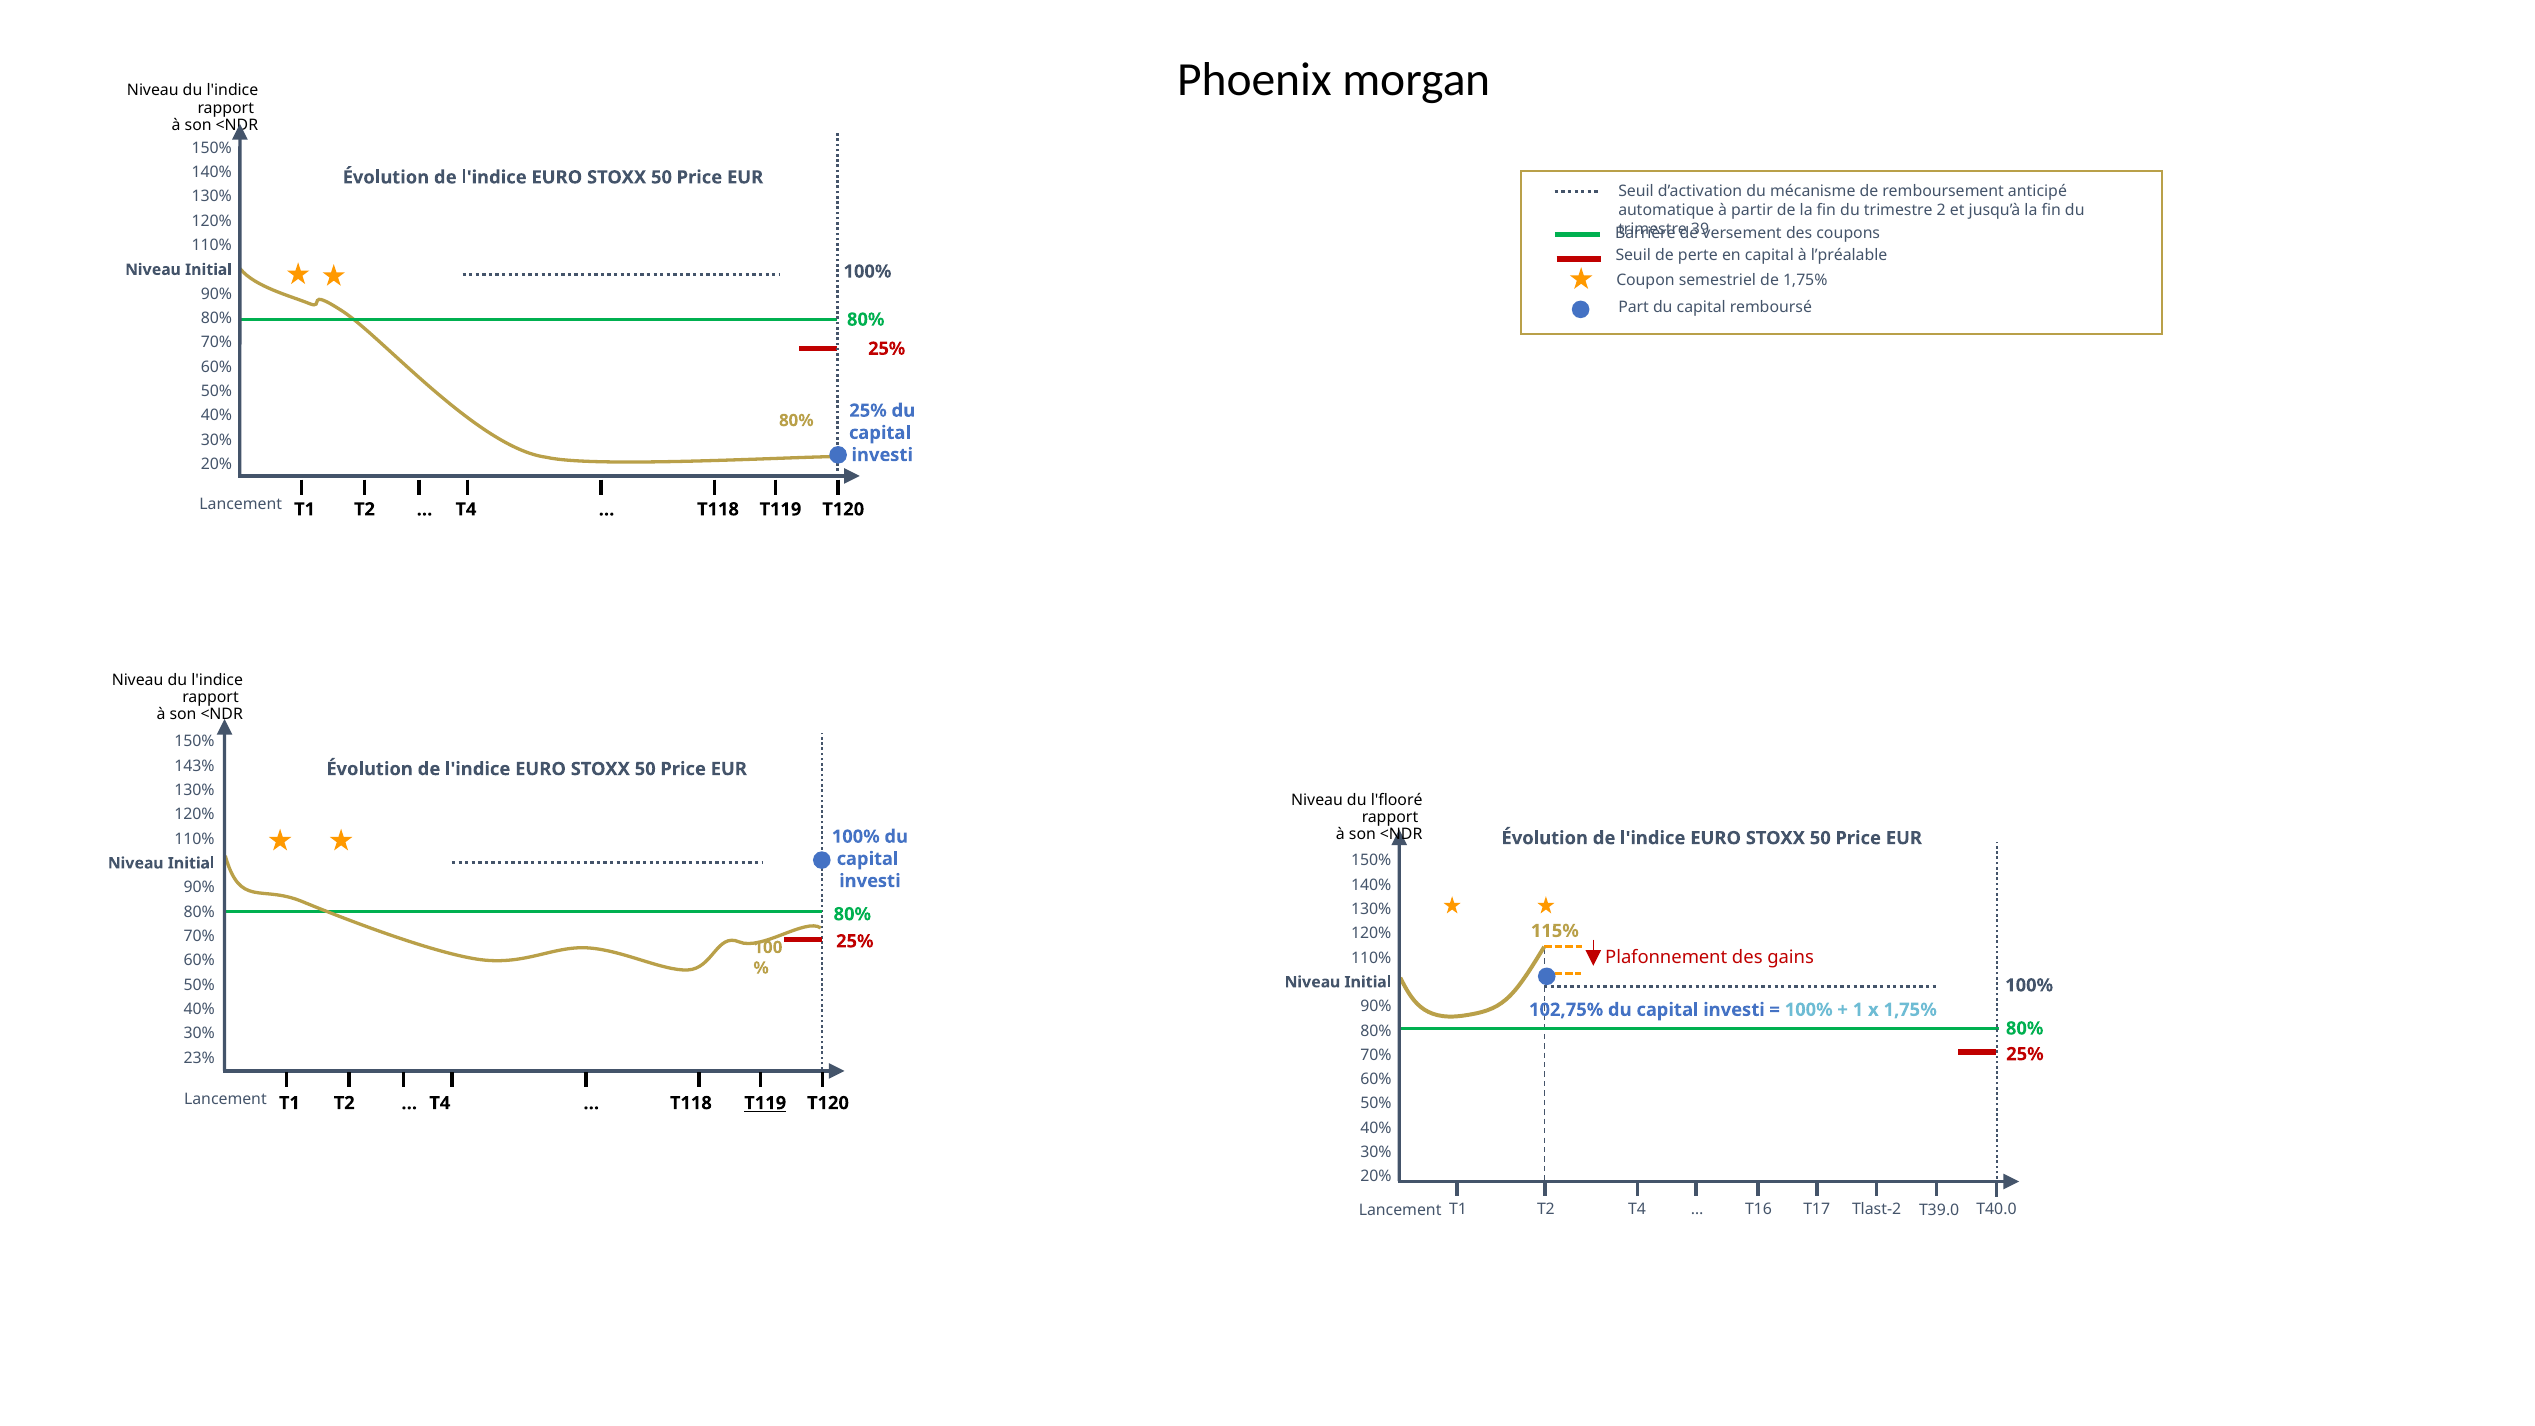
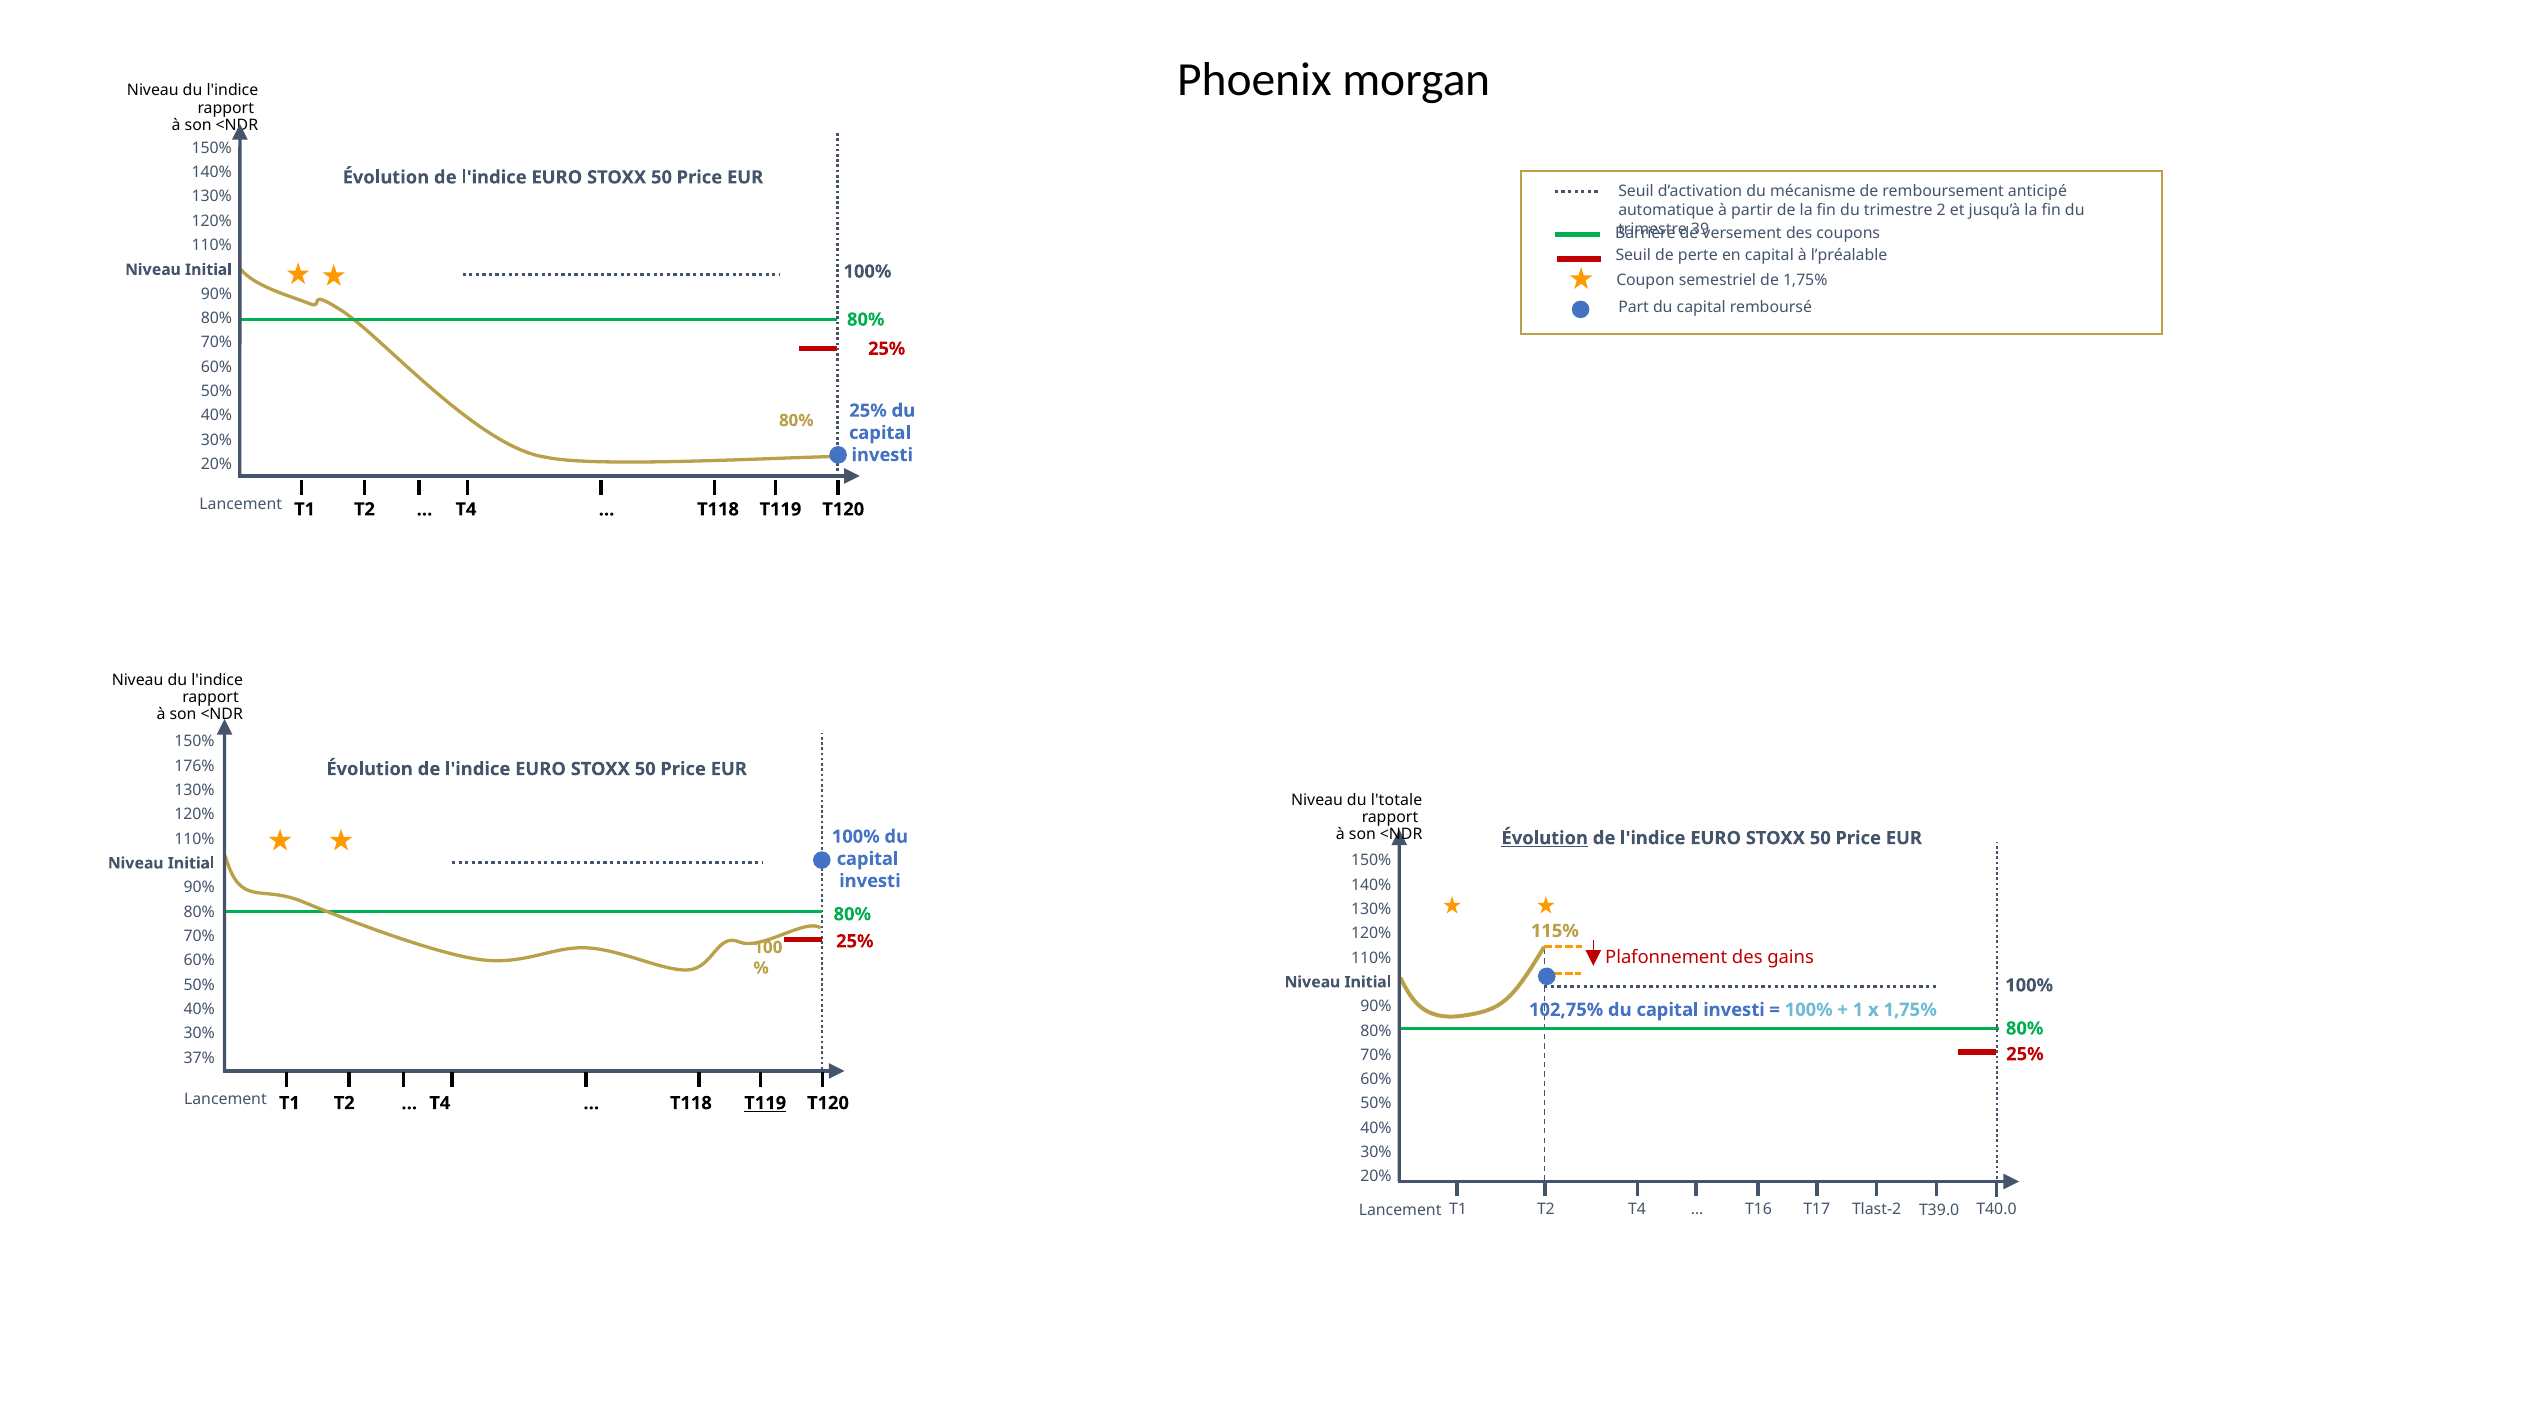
143%: 143% -> 176%
l'flooré: l'flooré -> l'totale
Évolution at (1545, 838) underline: none -> present
23%: 23% -> 37%
